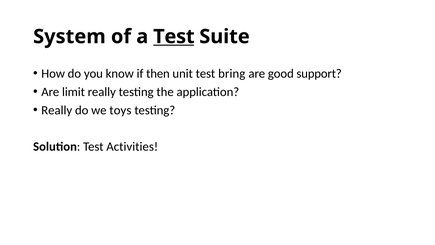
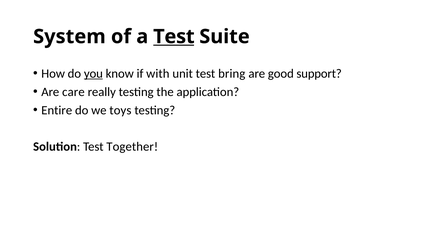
you underline: none -> present
then: then -> with
limit: limit -> care
Really at (57, 110): Really -> Entire
Activities: Activities -> Together
